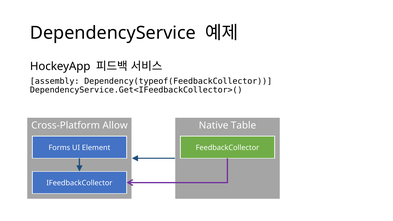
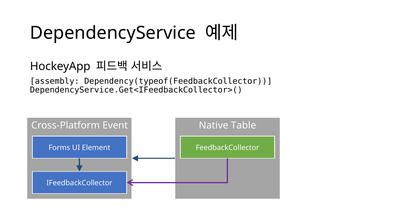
Allow: Allow -> Event
